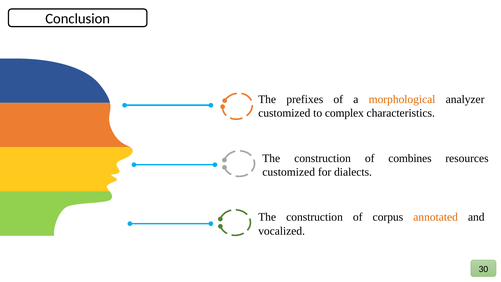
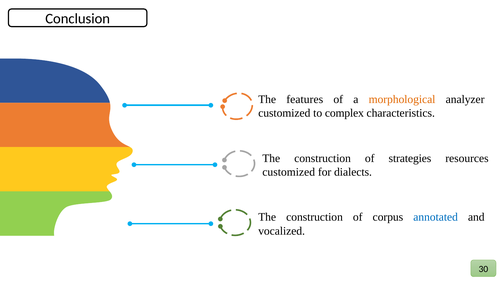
prefixes: prefixes -> features
combines: combines -> strategies
annotated colour: orange -> blue
